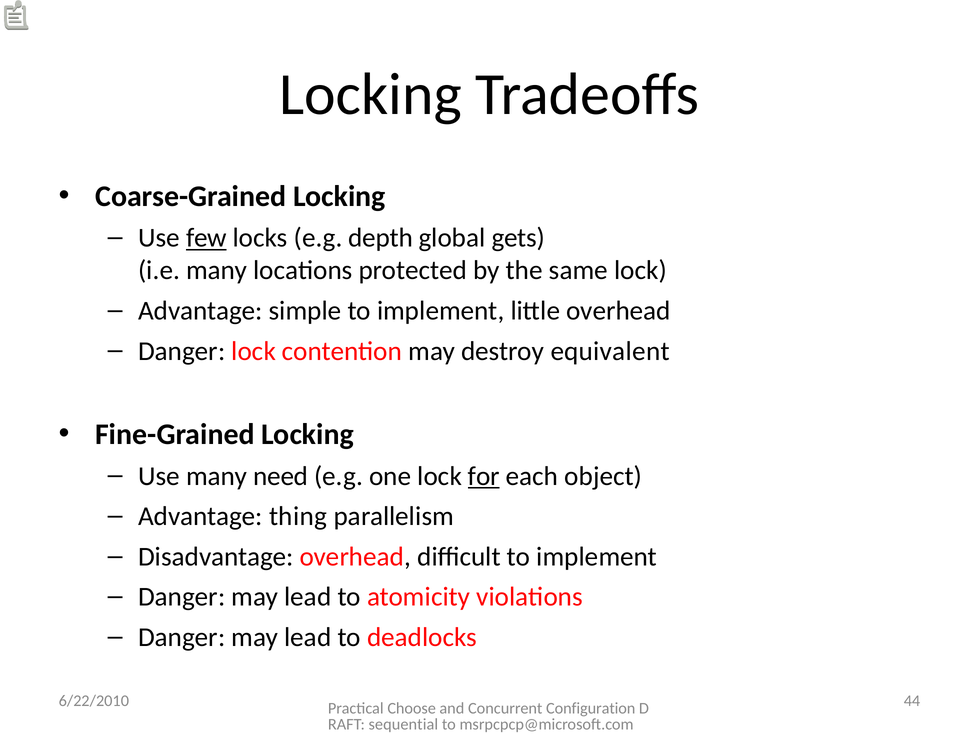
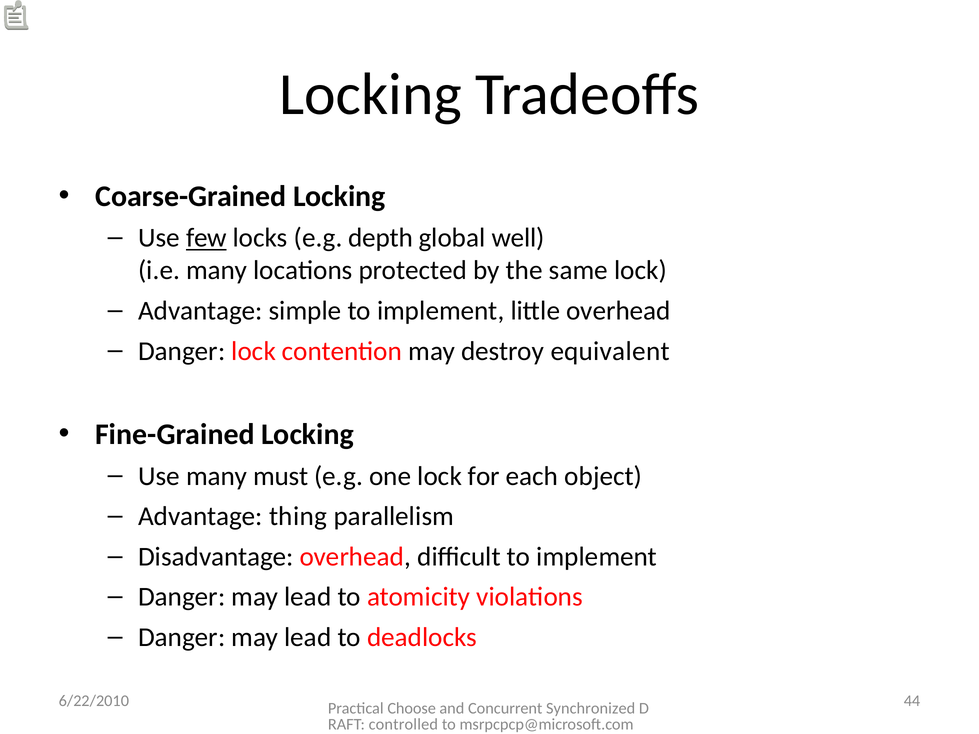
gets: gets -> well
need: need -> must
for underline: present -> none
Configuration: Configuration -> Synchronized
sequential: sequential -> controlled
